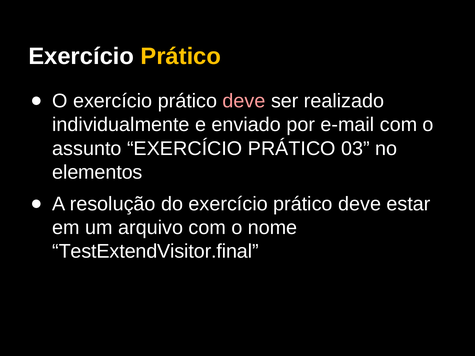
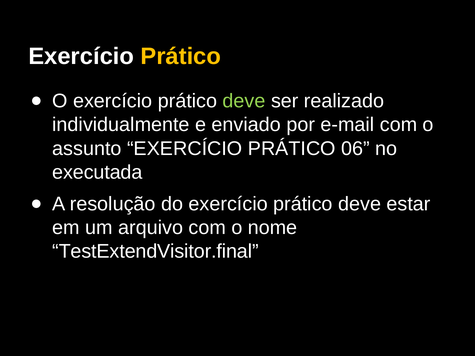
deve at (244, 101) colour: pink -> light green
03: 03 -> 06
elementos: elementos -> executada
